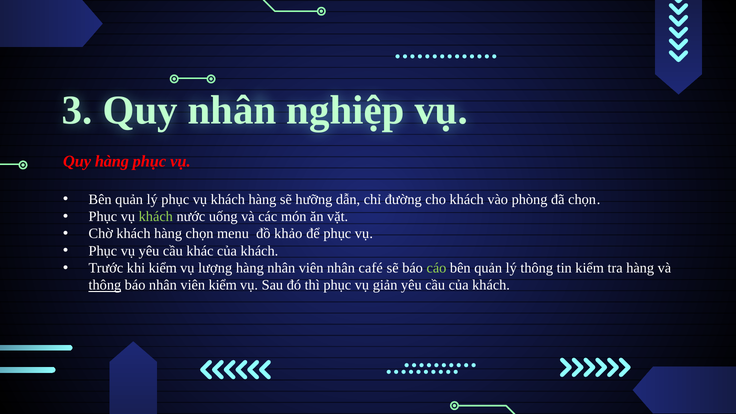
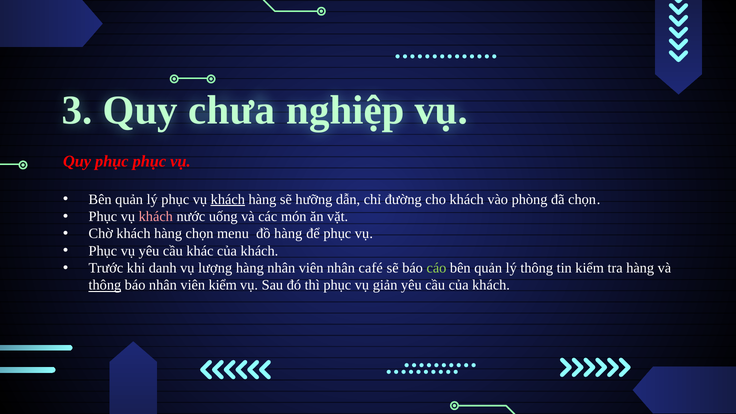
Quy nhân: nhân -> chưa
Quy hàng: hàng -> phục
khách at (228, 199) underline: none -> present
khách at (156, 217) colour: light green -> pink
đồ khảo: khảo -> hàng
khi kiểm: kiểm -> danh
